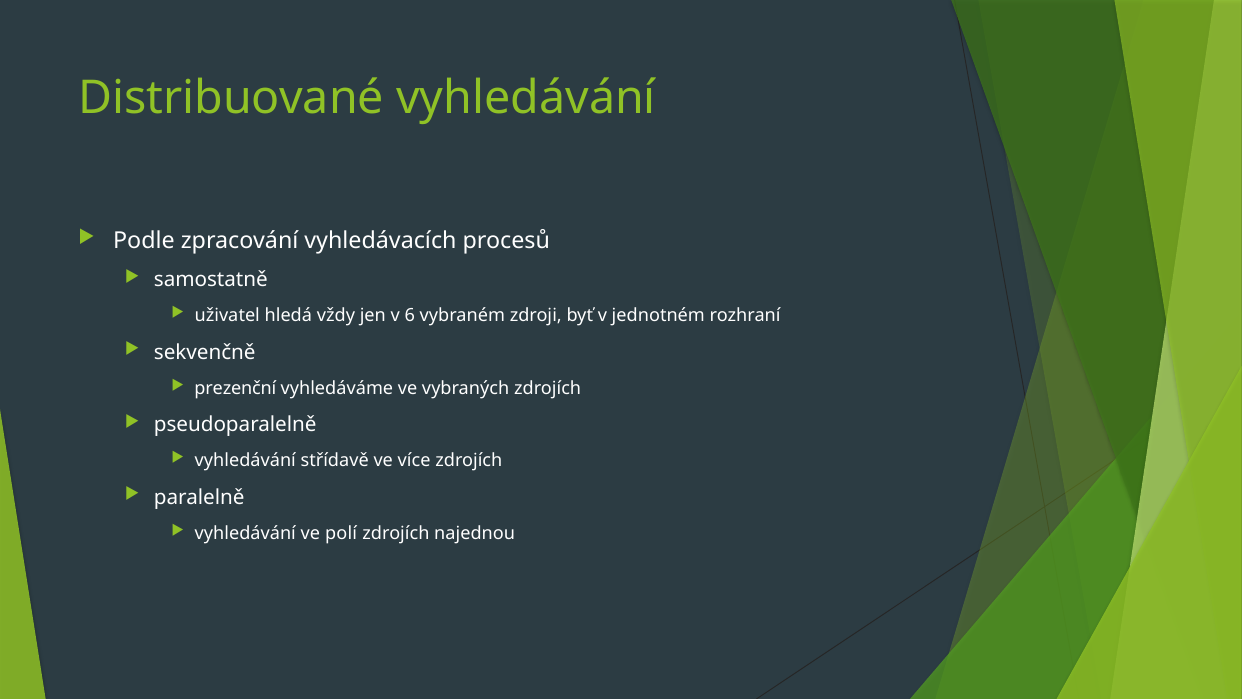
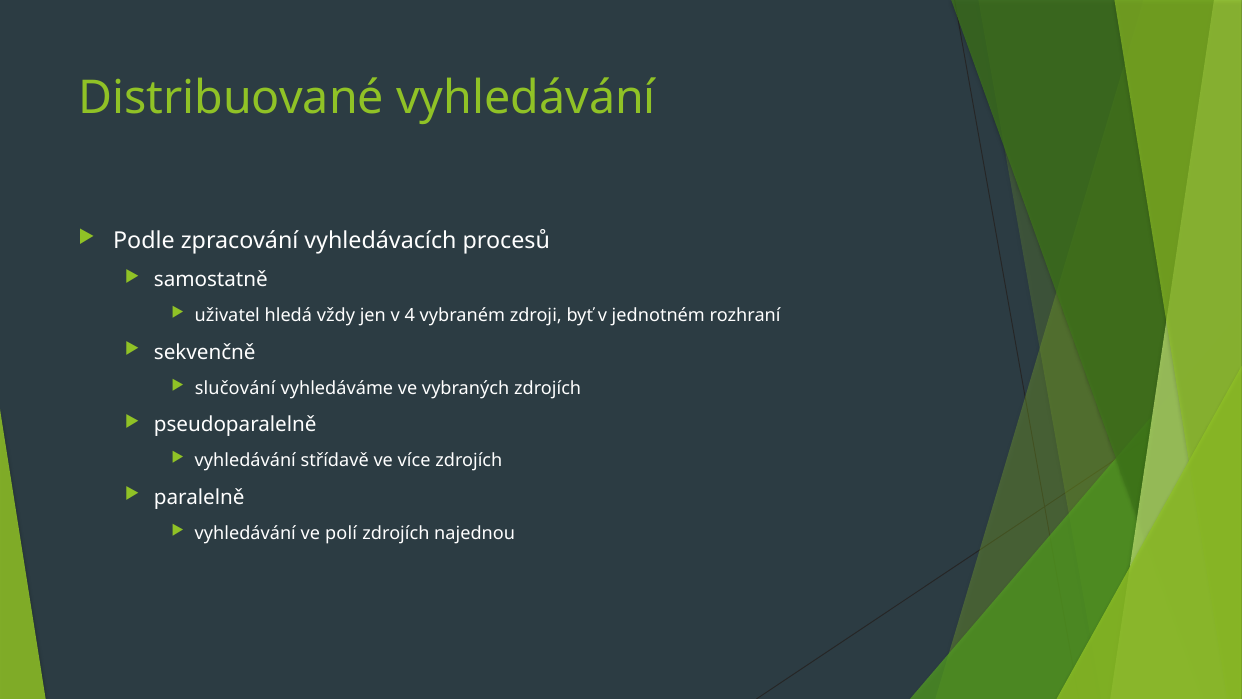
6: 6 -> 4
prezenční: prezenční -> slučování
